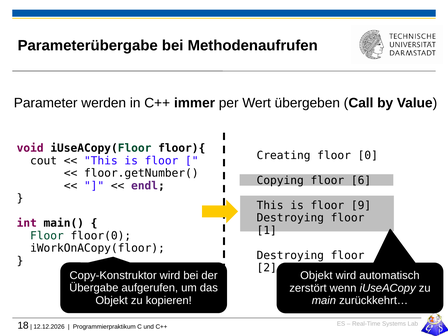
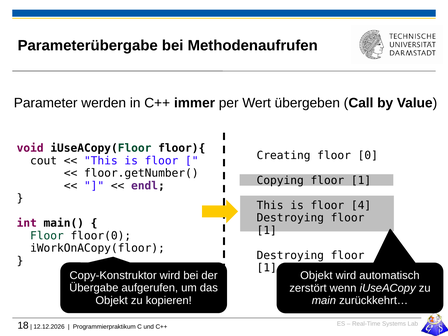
Copying floor 6: 6 -> 1
9: 9 -> 4
2 at (267, 268): 2 -> 1
